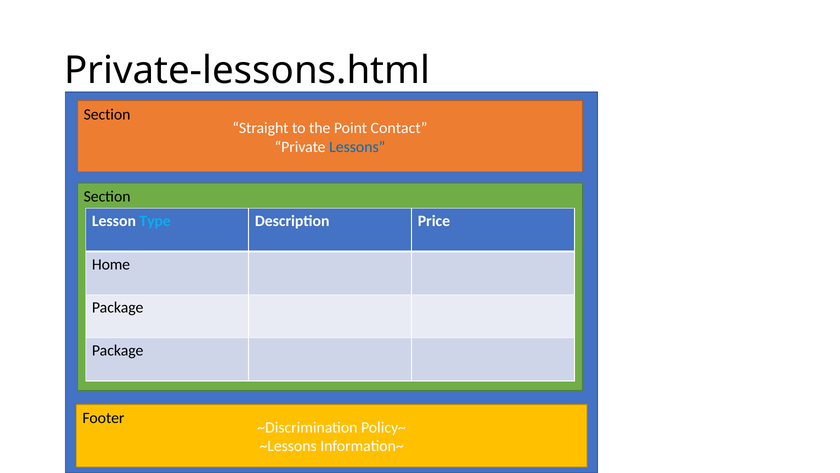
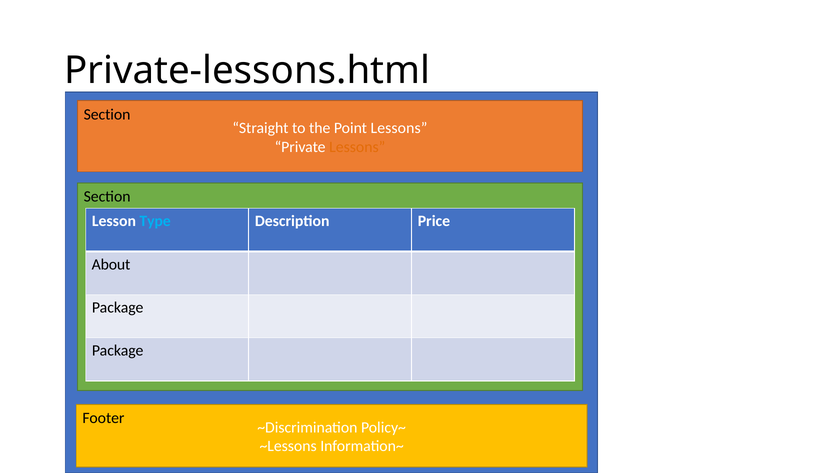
Point Contact: Contact -> Lessons
Lessons at (357, 147) colour: blue -> orange
Home: Home -> About
